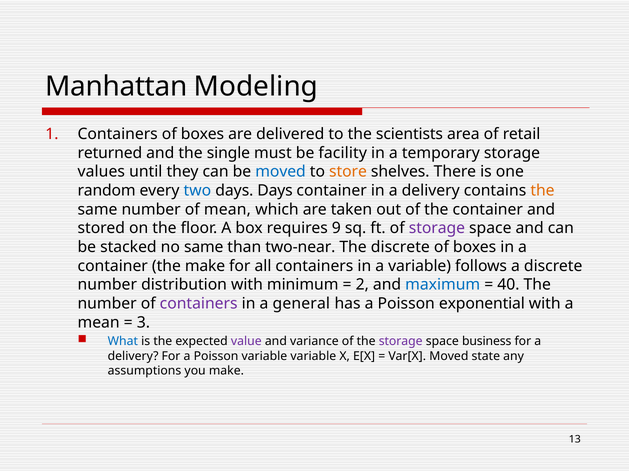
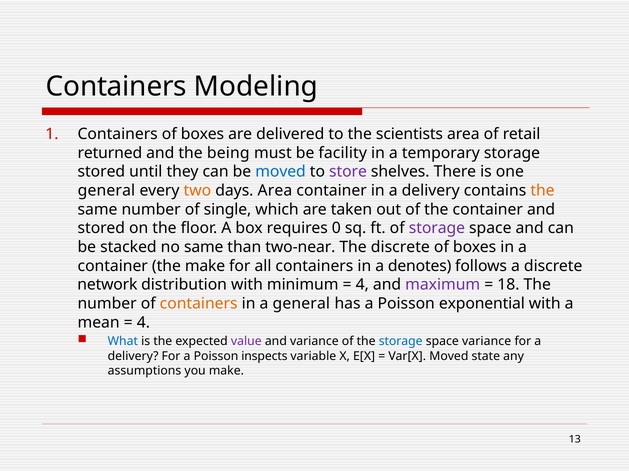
Manhattan at (116, 87): Manhattan -> Containers
single: single -> being
values at (101, 172): values -> stored
store colour: orange -> purple
random at (107, 191): random -> general
two colour: blue -> orange
days Days: Days -> Area
of mean: mean -> single
9: 9 -> 0
a variable: variable -> denotes
number at (107, 285): number -> network
2 at (362, 285): 2 -> 4
maximum colour: blue -> purple
40: 40 -> 18
containers at (199, 304) colour: purple -> orange
3 at (143, 323): 3 -> 4
storage at (401, 342) colour: purple -> blue
space business: business -> variance
Poisson variable: variable -> inspects
